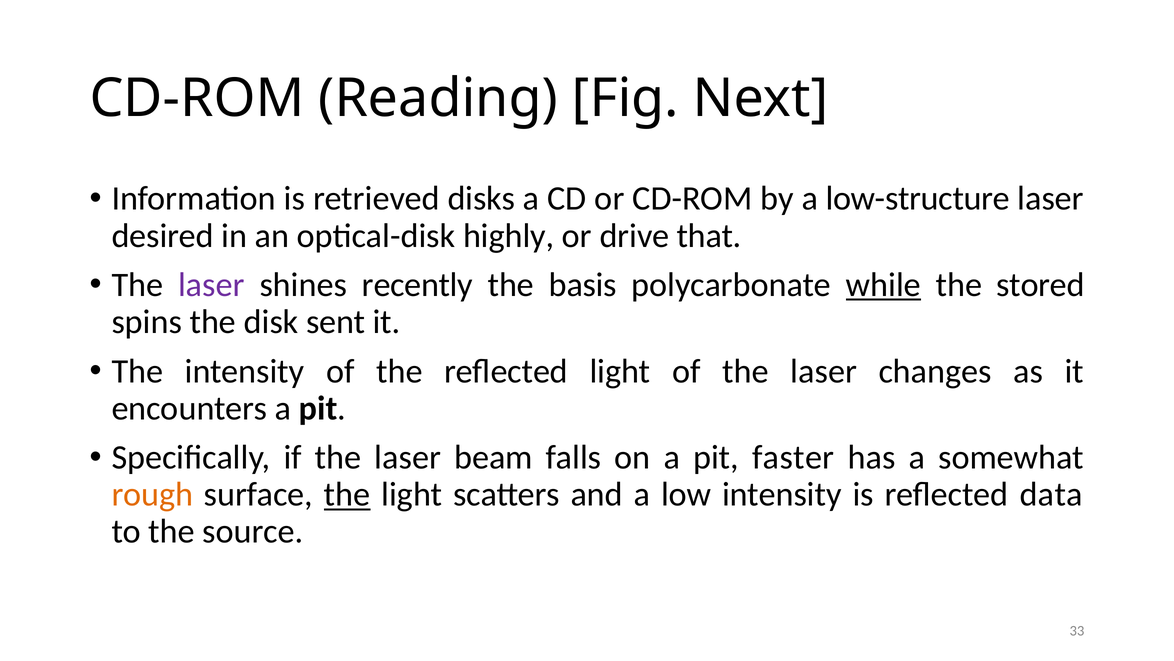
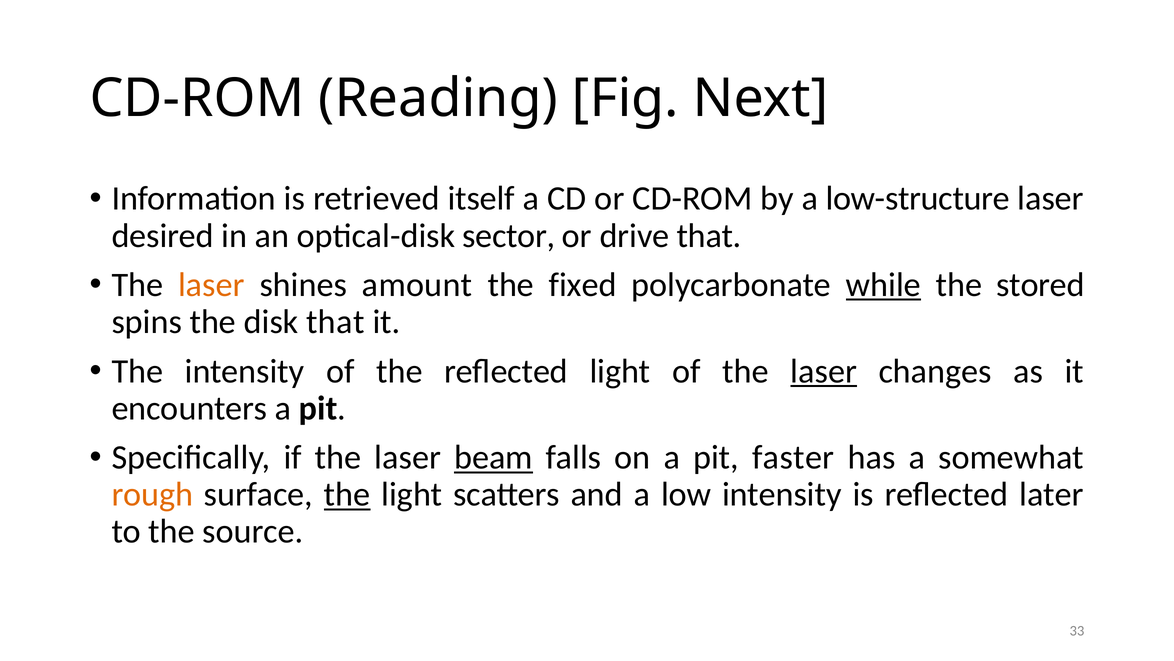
disks: disks -> itself
highly: highly -> sector
laser at (211, 285) colour: purple -> orange
recently: recently -> amount
basis: basis -> fixed
disk sent: sent -> that
laser at (824, 371) underline: none -> present
beam underline: none -> present
data: data -> later
